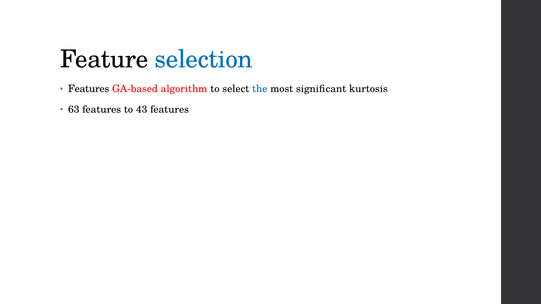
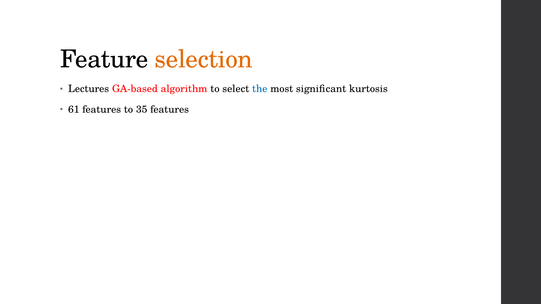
selection colour: blue -> orange
Features at (89, 89): Features -> Lectures
63: 63 -> 61
43: 43 -> 35
